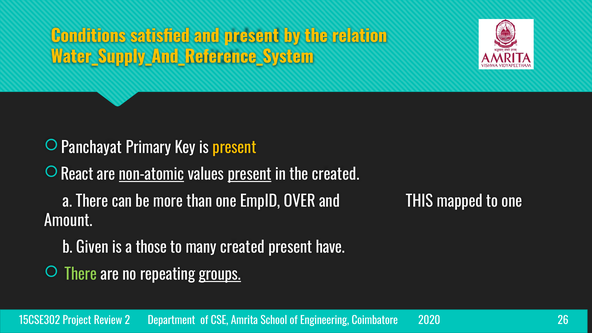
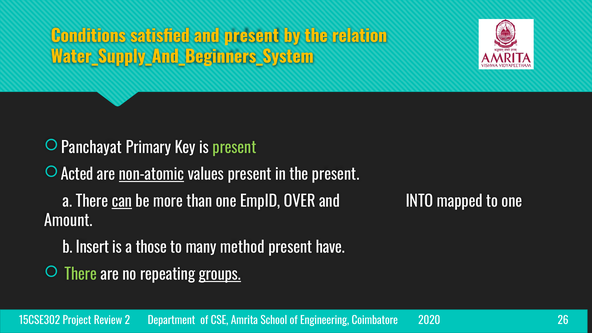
Water_Supply_And_Reference_System: Water_Supply_And_Reference_System -> Water_Supply_And_Beginners_System
present at (234, 148) colour: yellow -> light green
React: React -> Acted
present at (250, 175) underline: present -> none
the created: created -> present
can underline: none -> present
THIS: THIS -> INTO
Given: Given -> Insert
many created: created -> method
